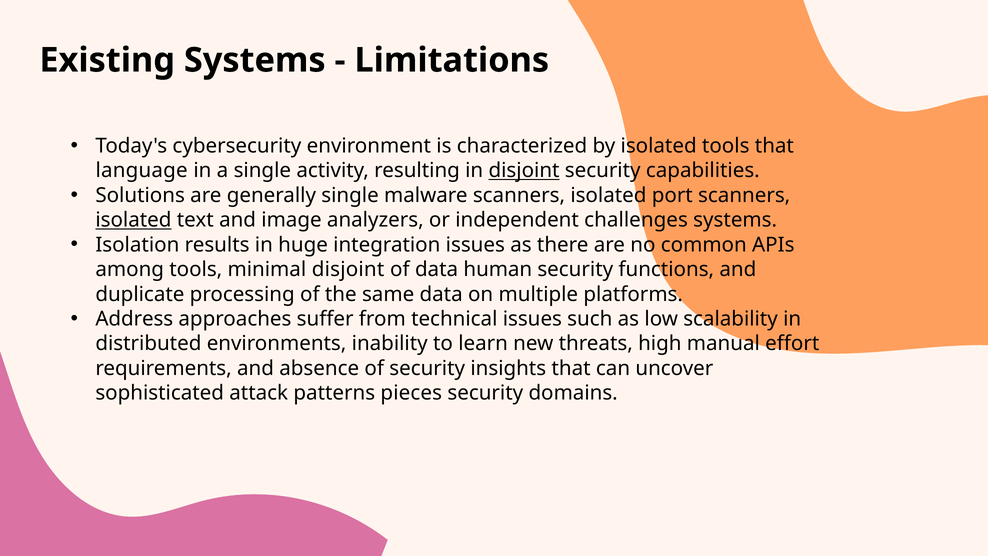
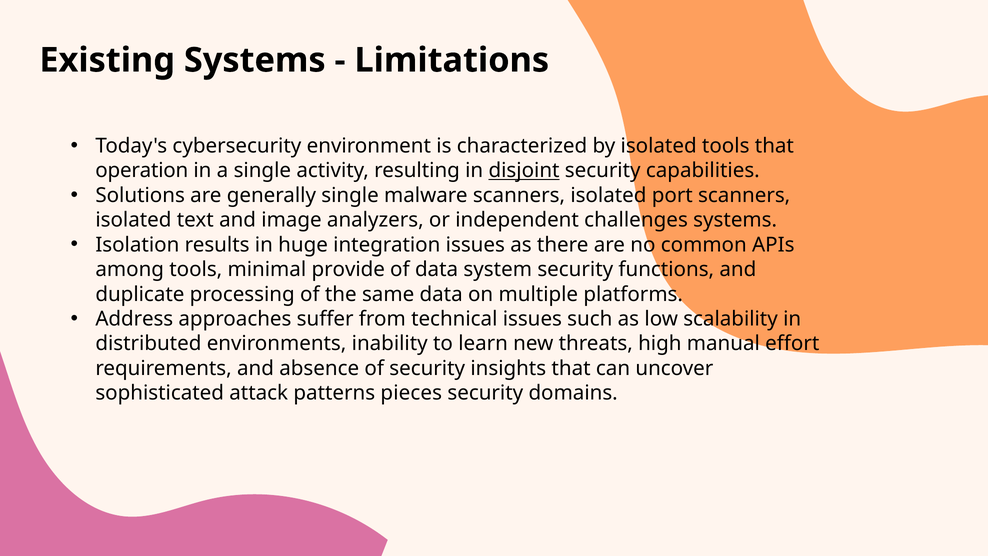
language: language -> operation
isolated at (133, 220) underline: present -> none
minimal disjoint: disjoint -> provide
human: human -> system
